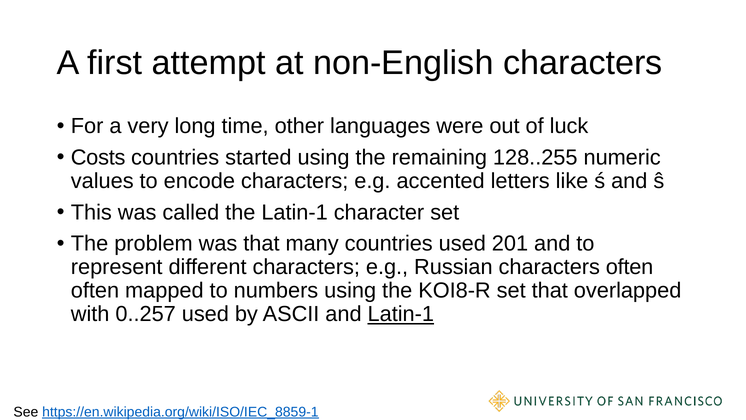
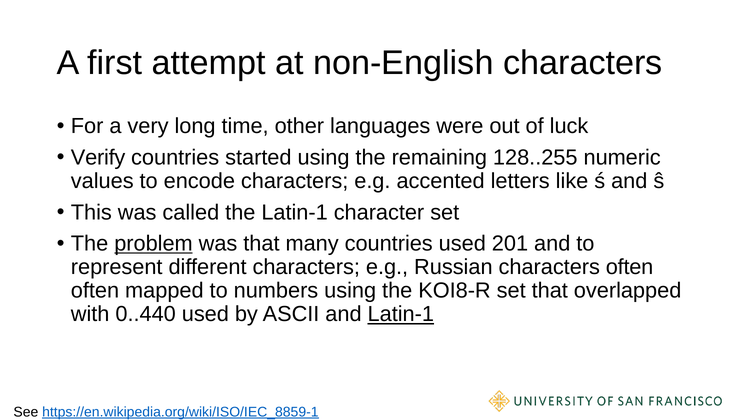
Costs: Costs -> Verify
problem underline: none -> present
0..257: 0..257 -> 0..440
